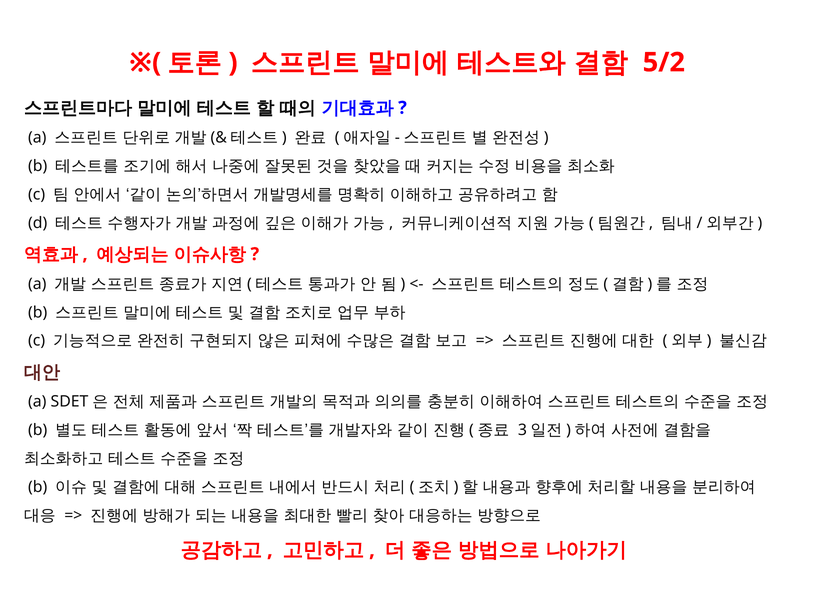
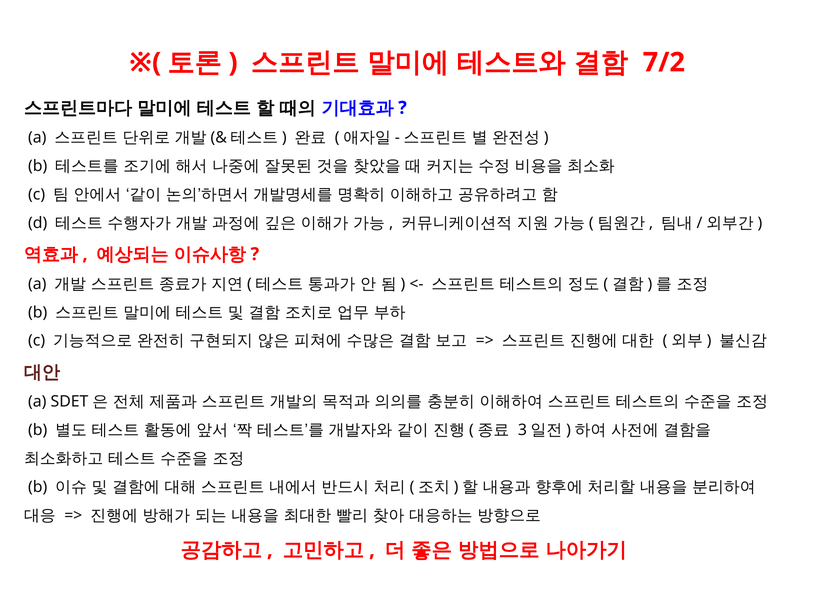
5/2: 5/2 -> 7/2
